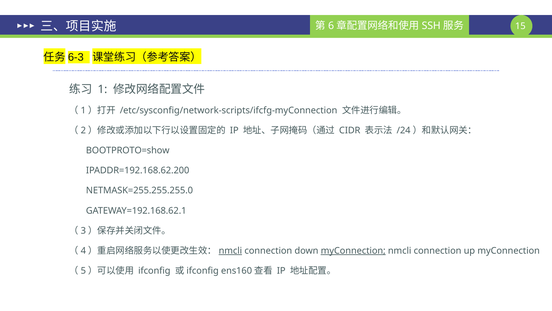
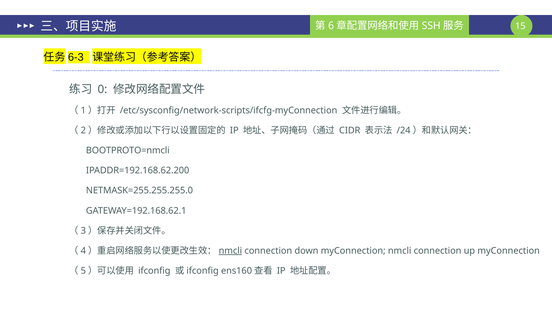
1: 1 -> 0
BOOTPROTO=show: BOOTPROTO=show -> BOOTPROTO=nmcli
myConnection at (353, 250) underline: present -> none
